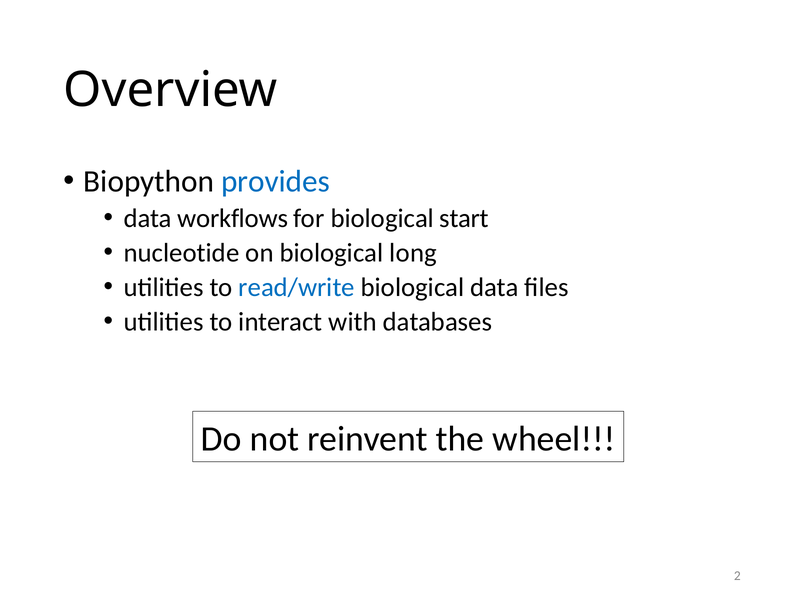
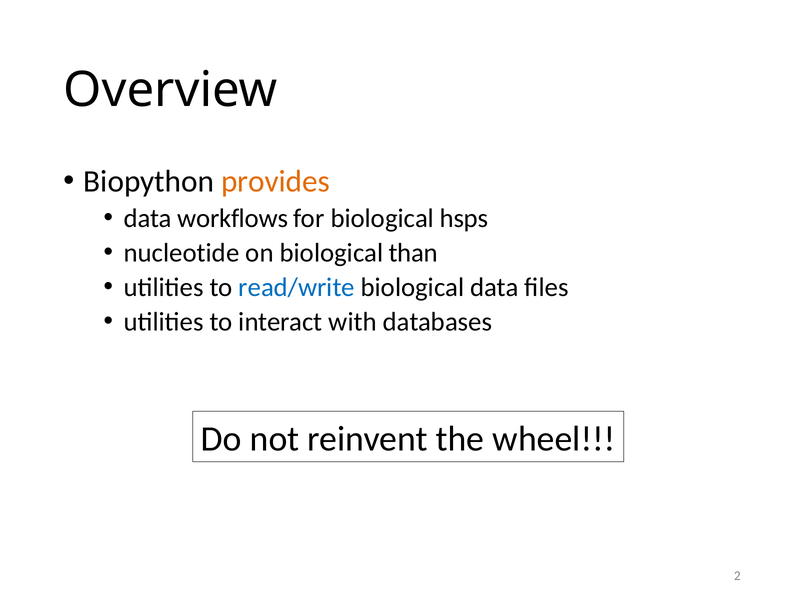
provides colour: blue -> orange
start: start -> hsps
long: long -> than
